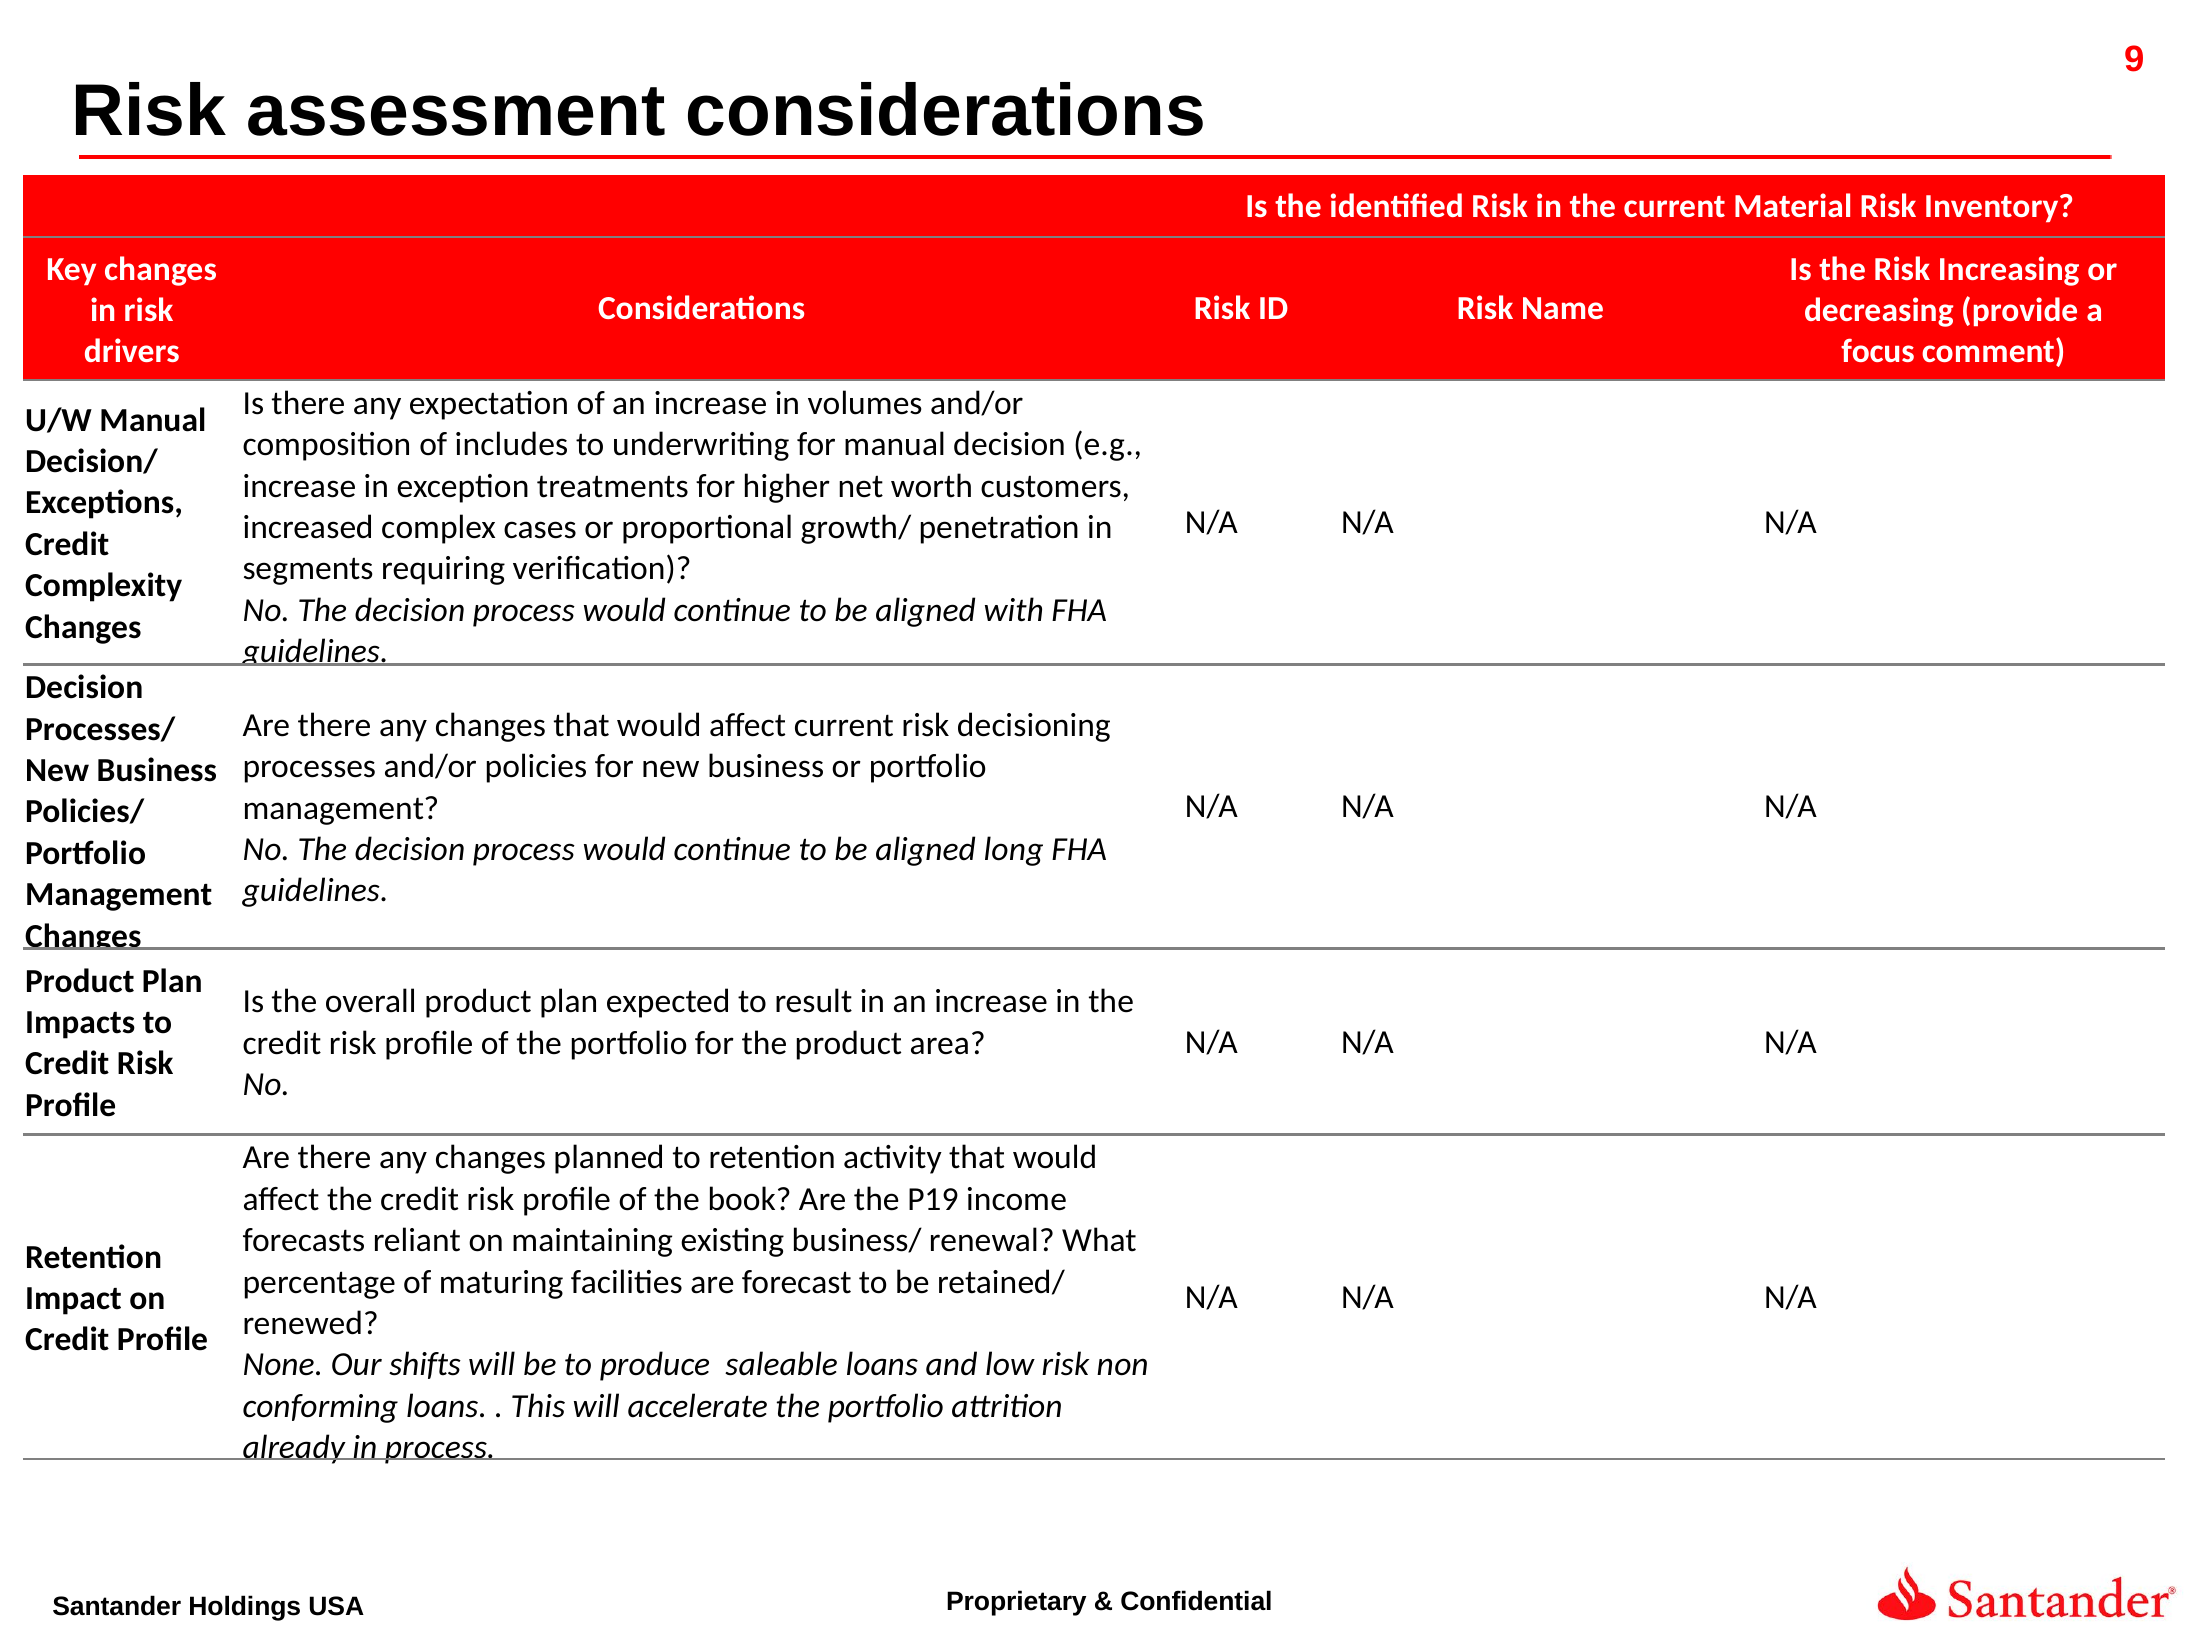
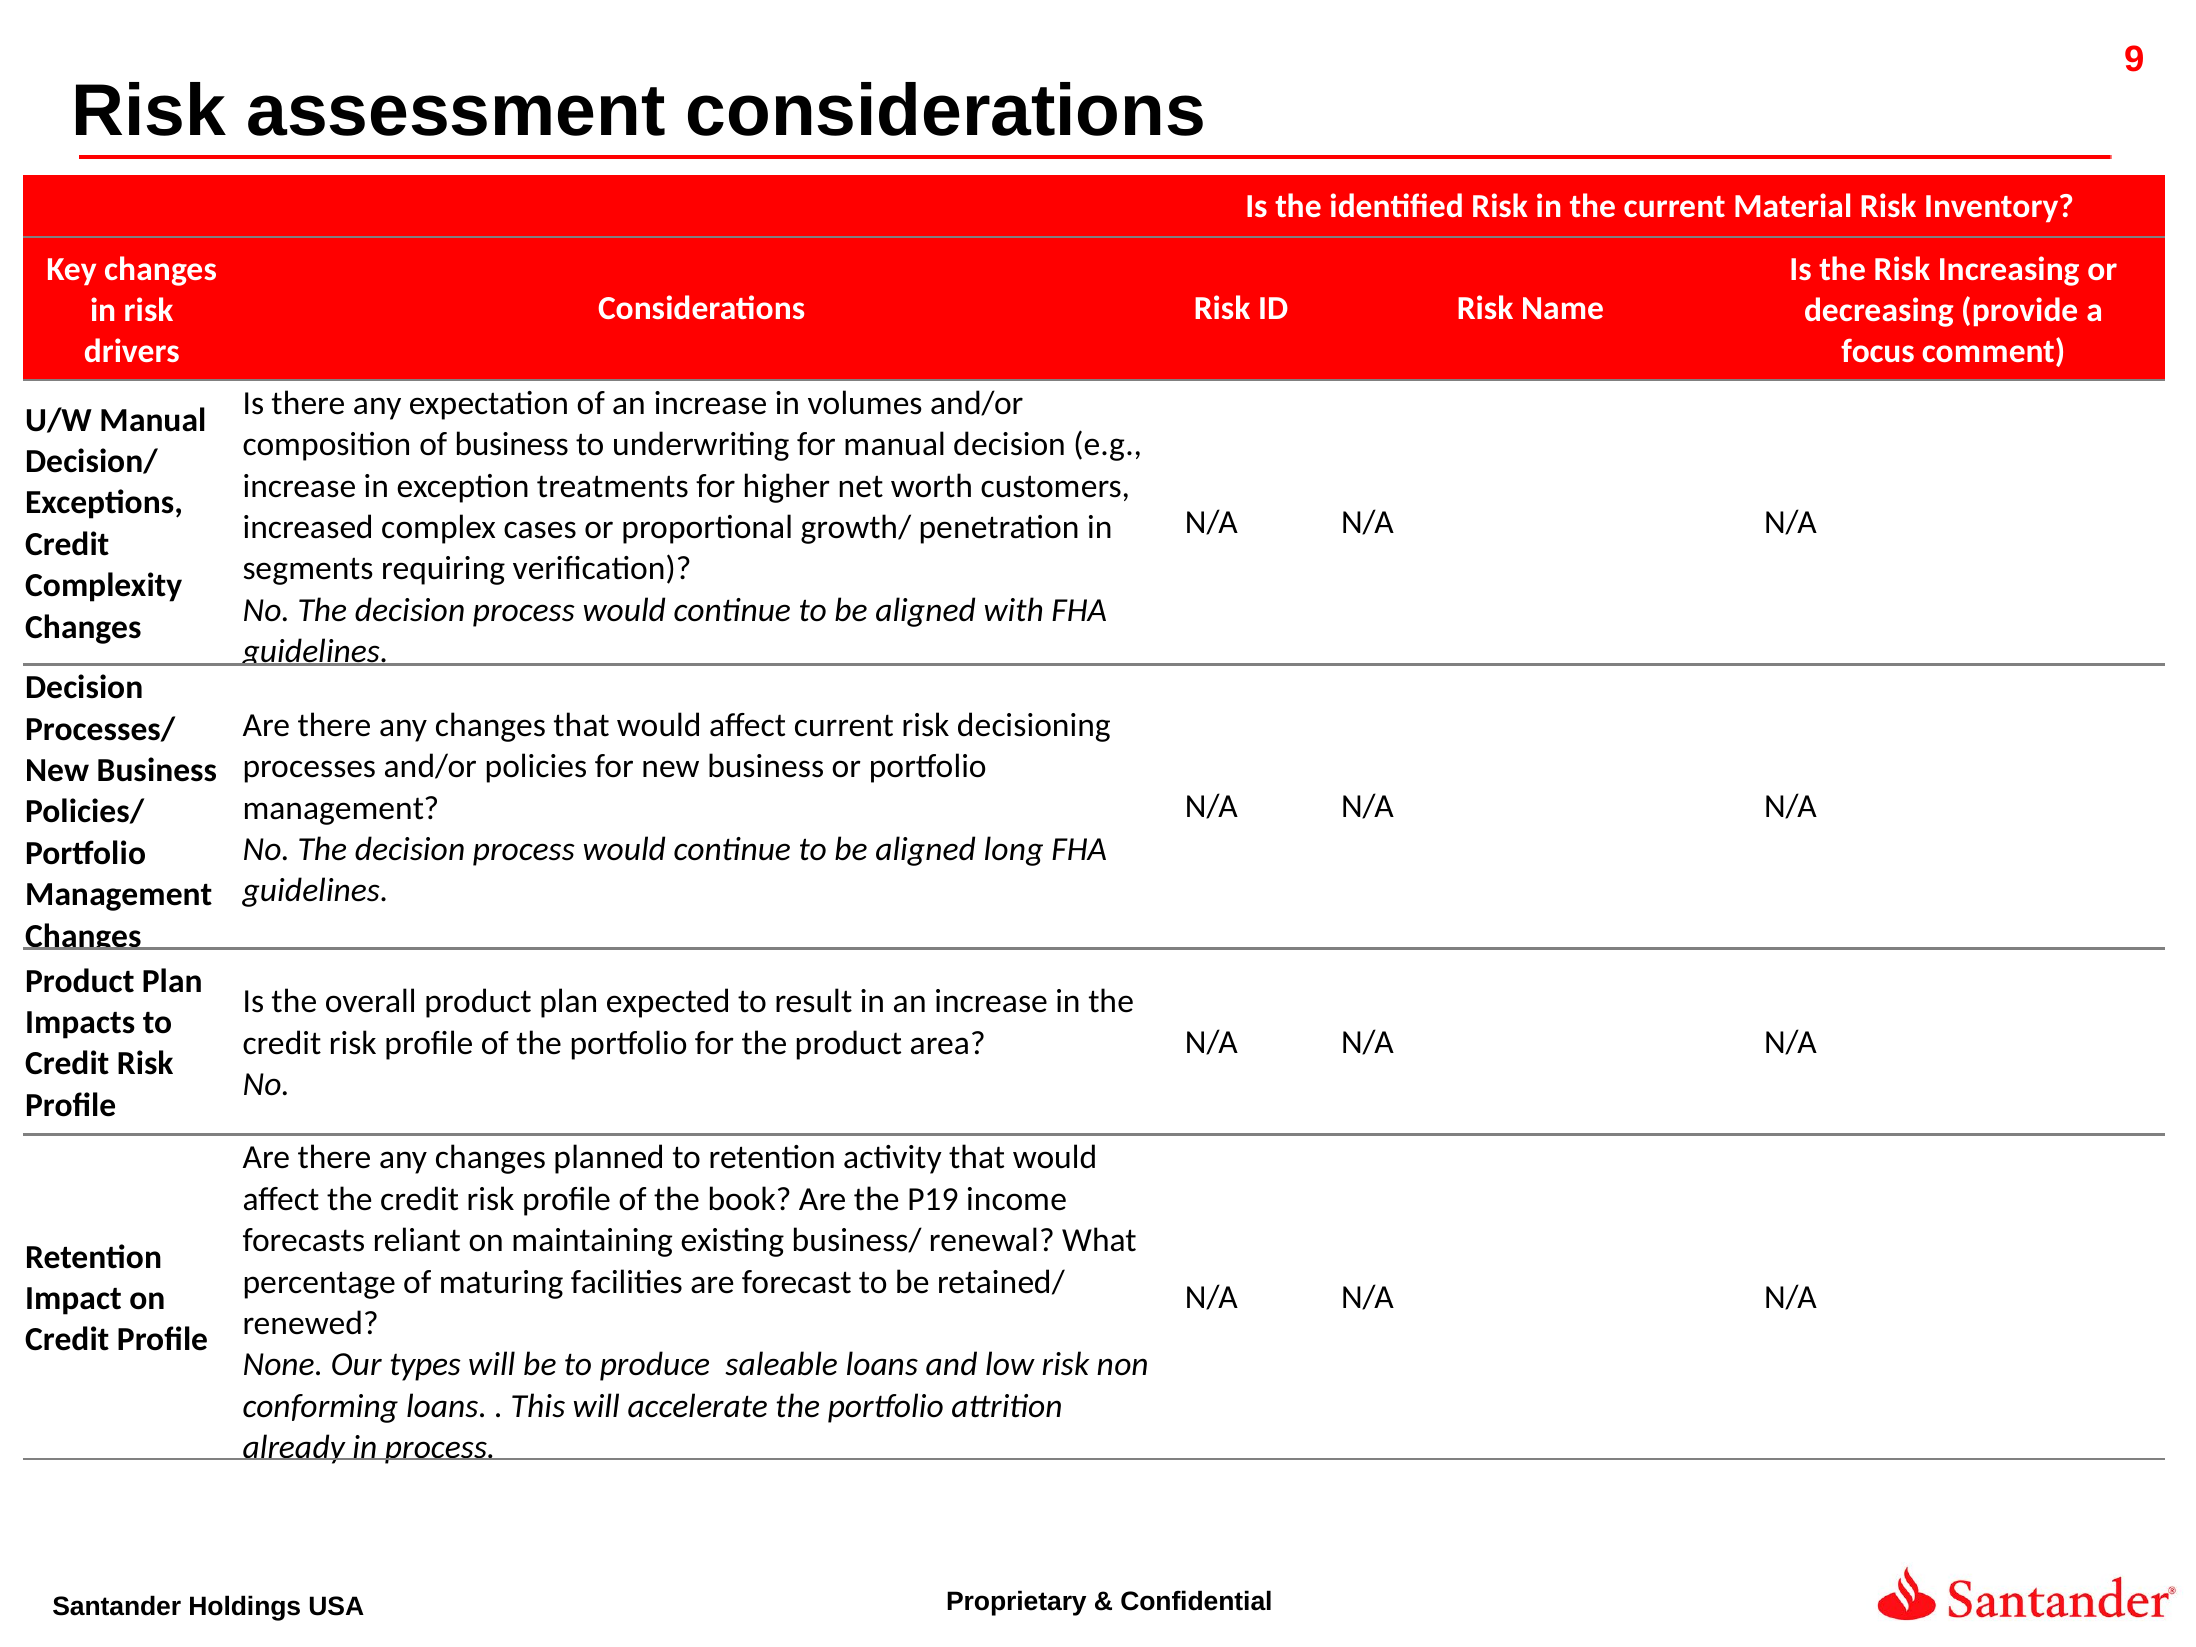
of includes: includes -> business
shifts: shifts -> types
